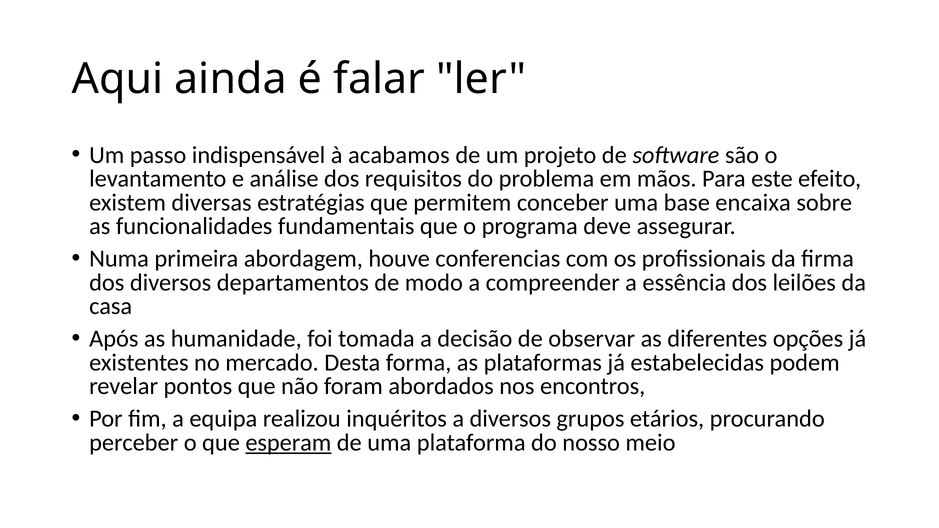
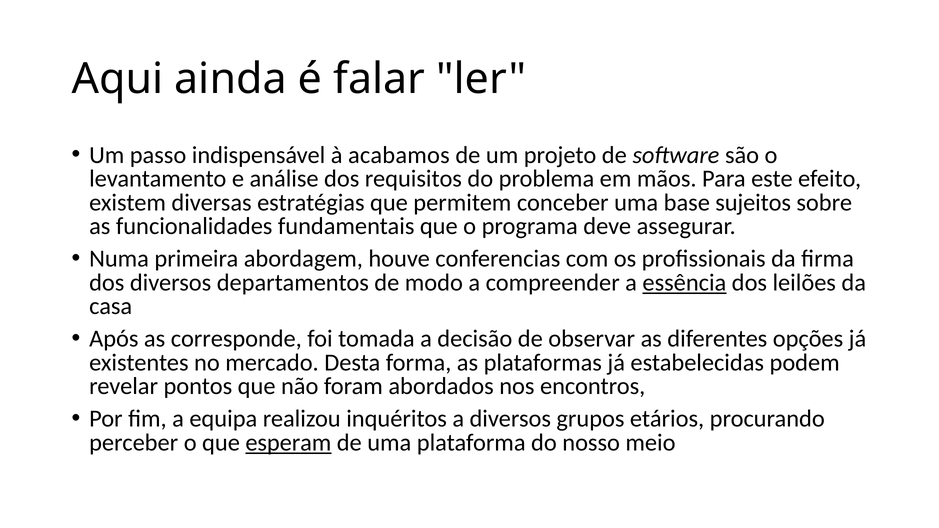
encaixa: encaixa -> sujeitos
essência underline: none -> present
humanidade: humanidade -> corresponde
